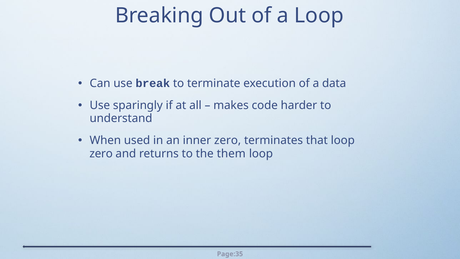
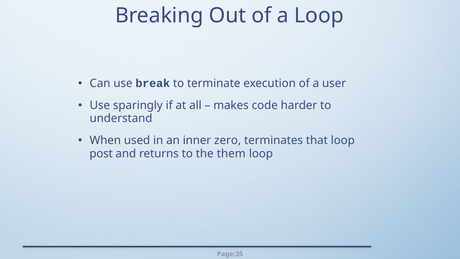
data: data -> user
zero at (101, 153): zero -> post
